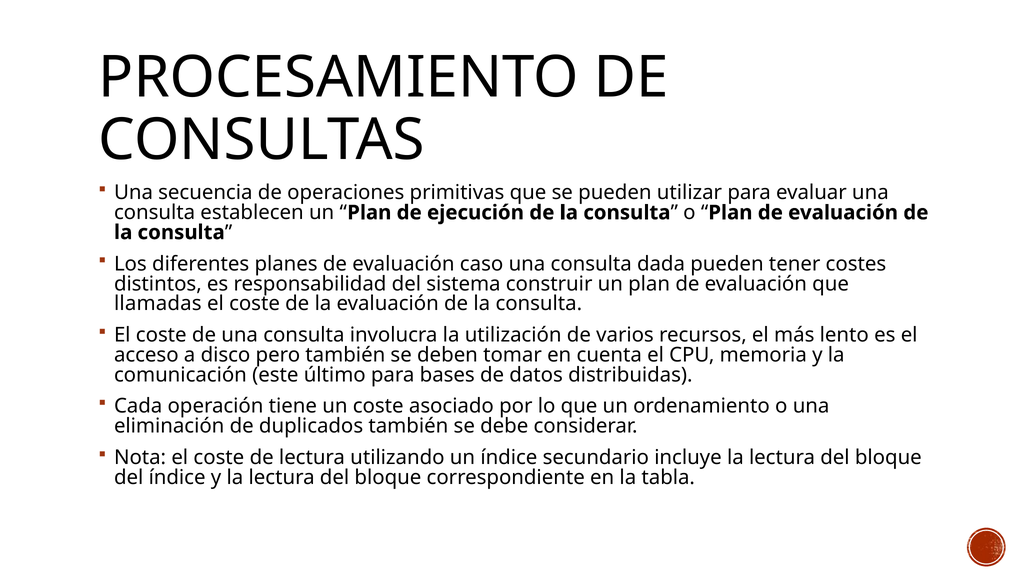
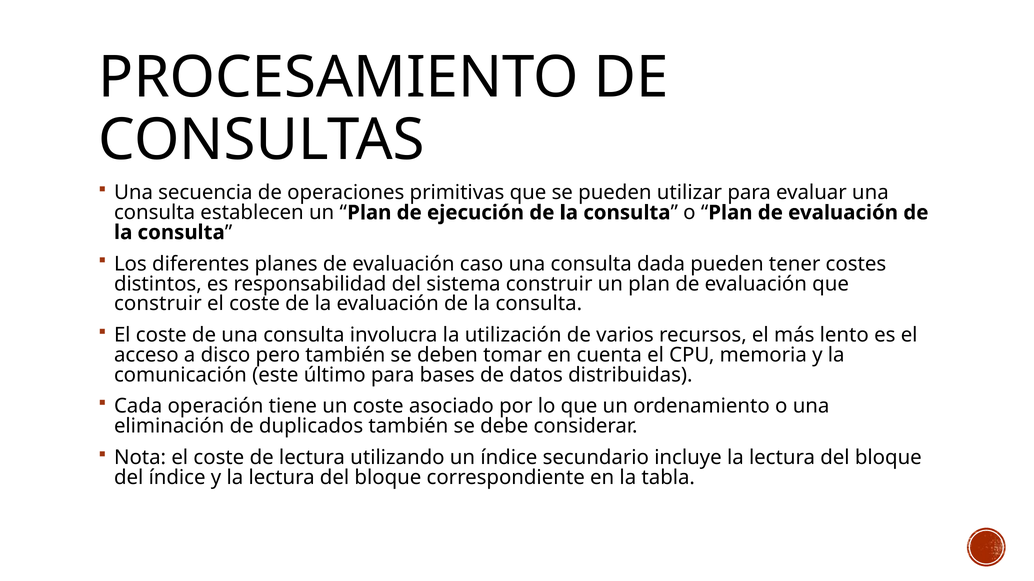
llamadas at (158, 304): llamadas -> construir
